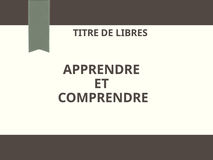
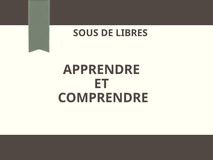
TITRE: TITRE -> SOUS
